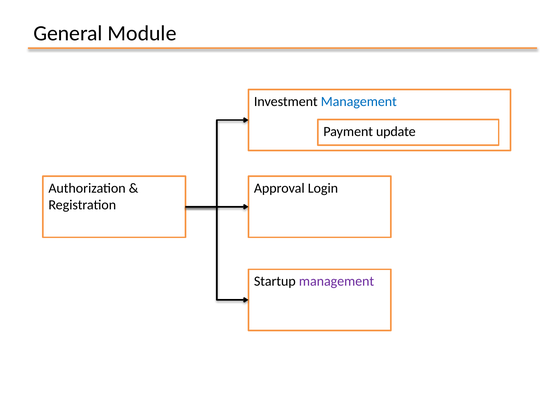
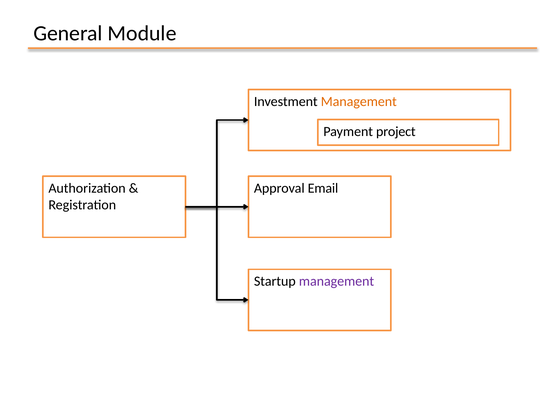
Management at (359, 102) colour: blue -> orange
update: update -> project
Login: Login -> Email
